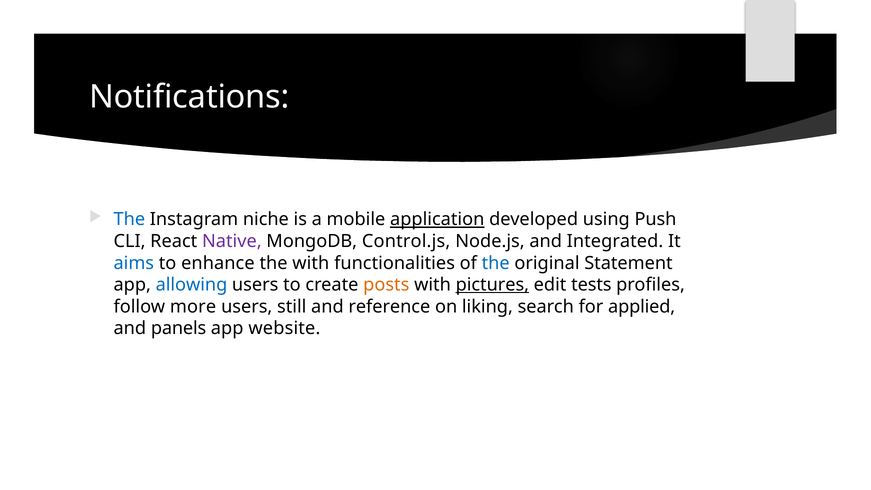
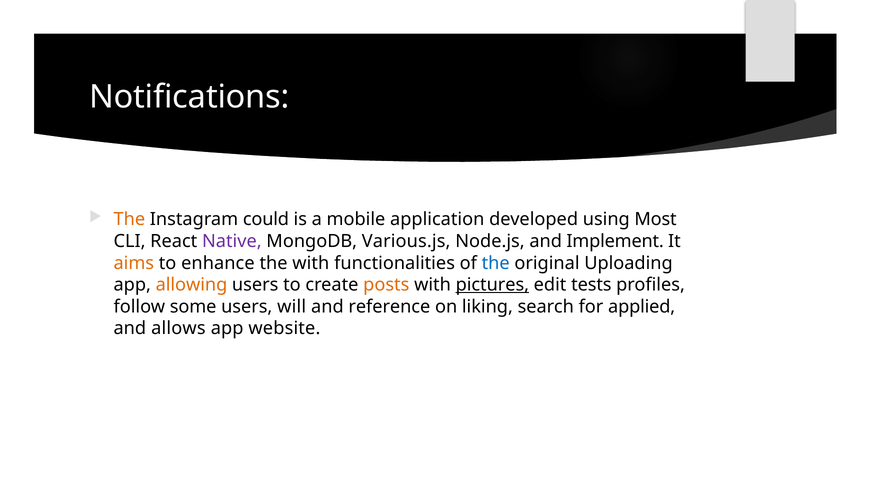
The at (129, 219) colour: blue -> orange
niche: niche -> could
application underline: present -> none
Push: Push -> Most
Control.js: Control.js -> Various.js
Integrated: Integrated -> Implement
aims colour: blue -> orange
Statement: Statement -> Uploading
allowing colour: blue -> orange
more: more -> some
still: still -> will
panels: panels -> allows
